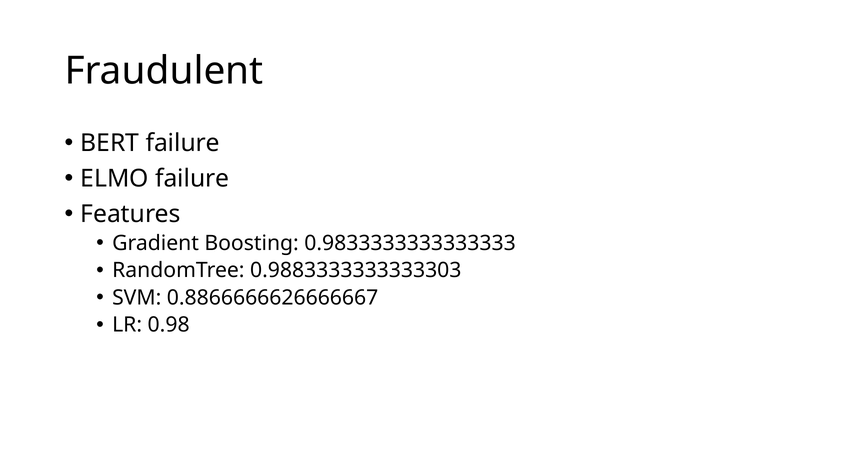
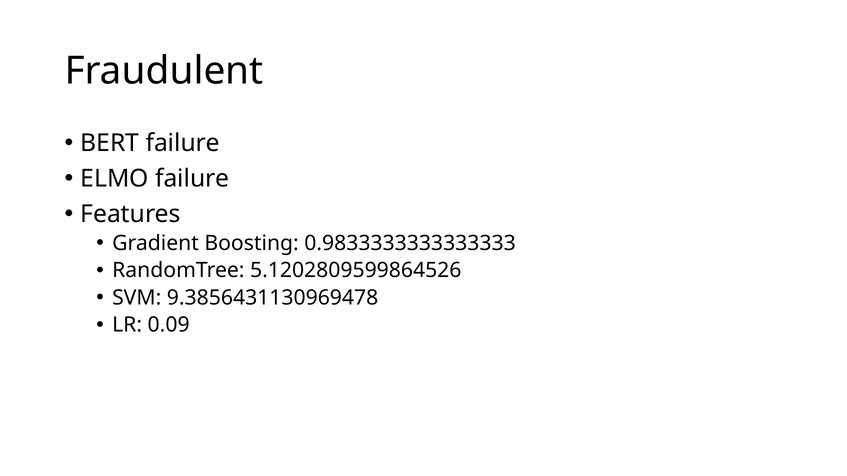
0.9883333333333303: 0.9883333333333303 -> 5.1202809599864526
0.8866666626666667: 0.8866666626666667 -> 9.3856431130969478
0.98: 0.98 -> 0.09
